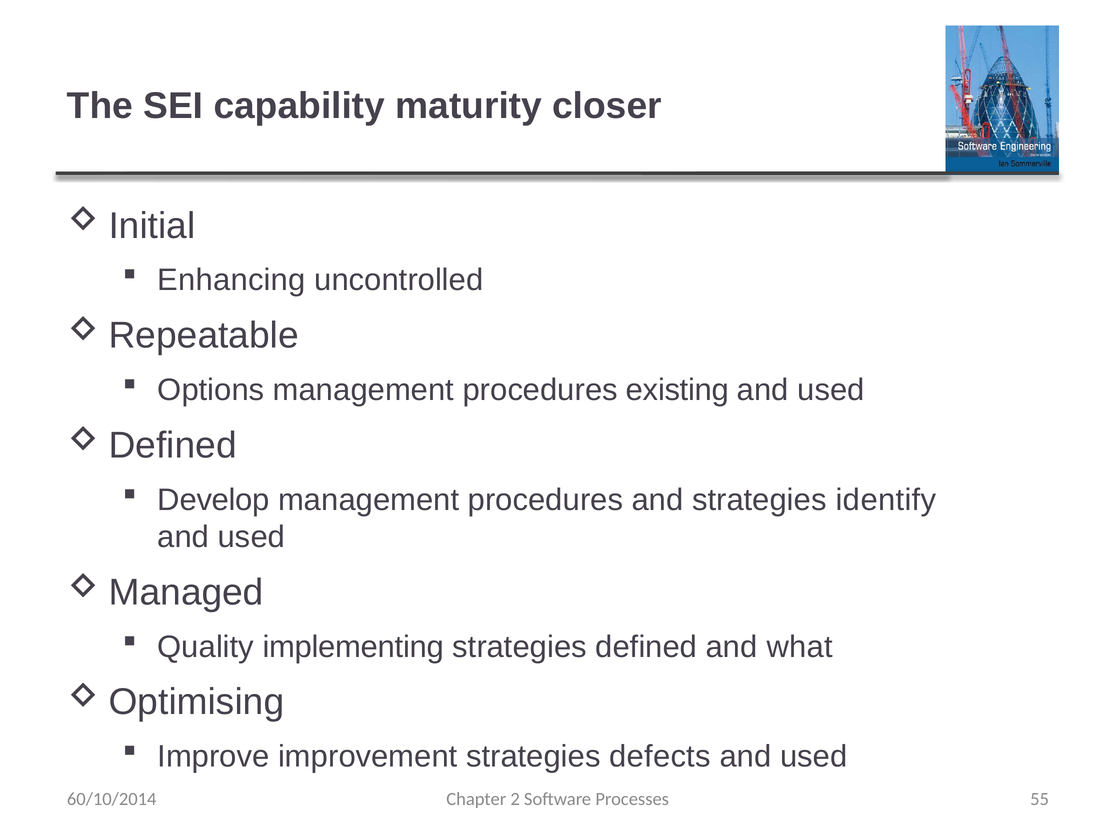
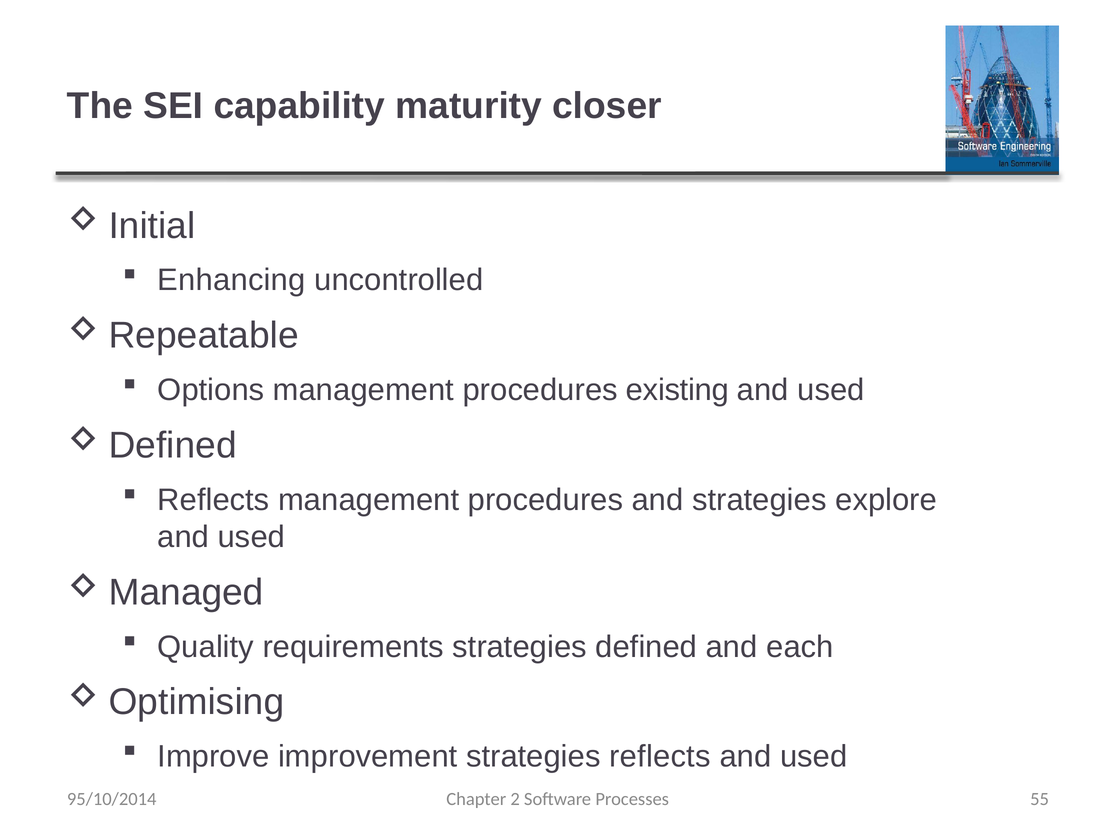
Develop at (214, 500): Develop -> Reflects
identify: identify -> explore
implementing: implementing -> requirements
what: what -> each
strategies defects: defects -> reflects
60/10/2014: 60/10/2014 -> 95/10/2014
